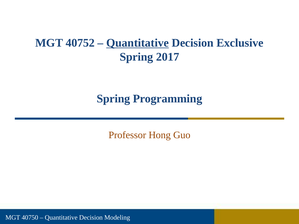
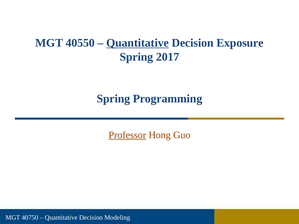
40752: 40752 -> 40550
Exclusive: Exclusive -> Exposure
Professor underline: none -> present
